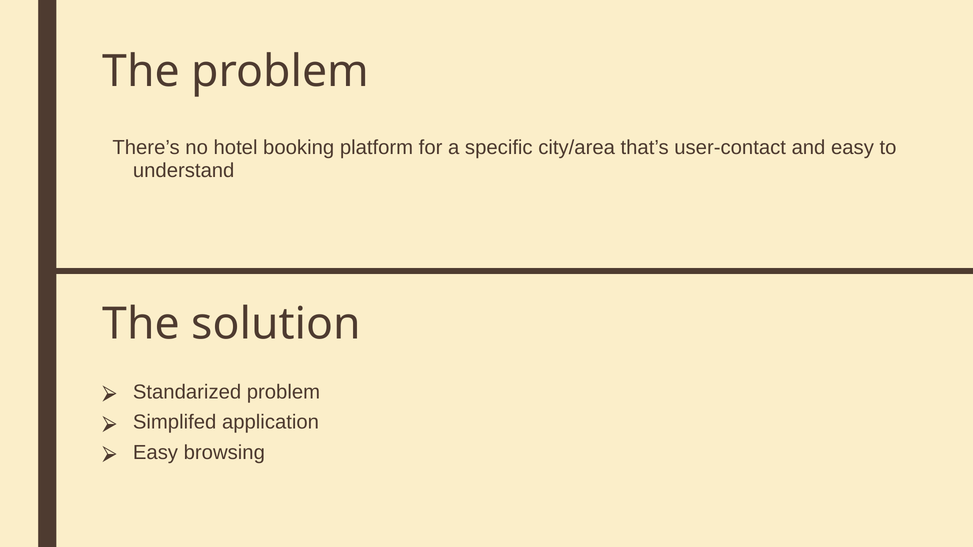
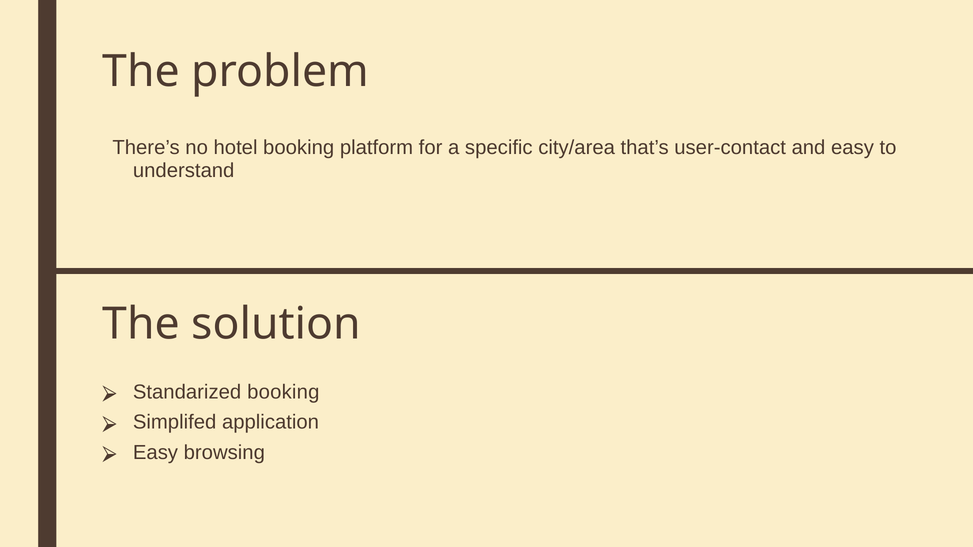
Standarized problem: problem -> booking
